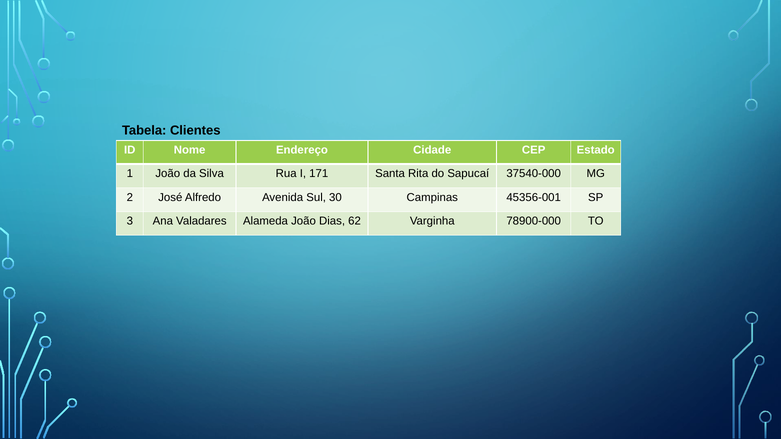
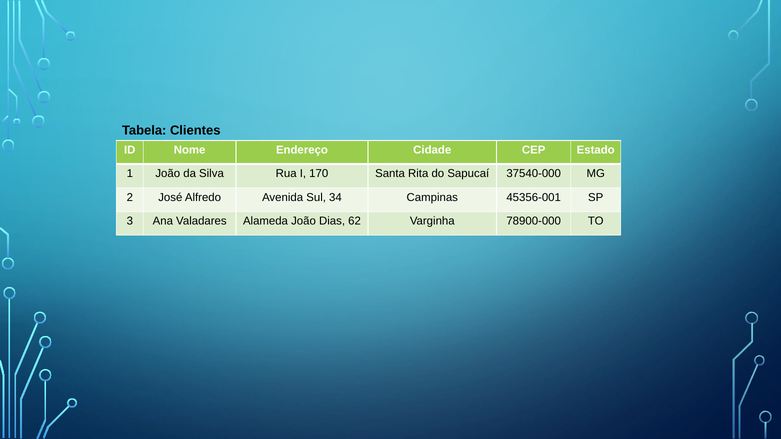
171: 171 -> 170
30: 30 -> 34
